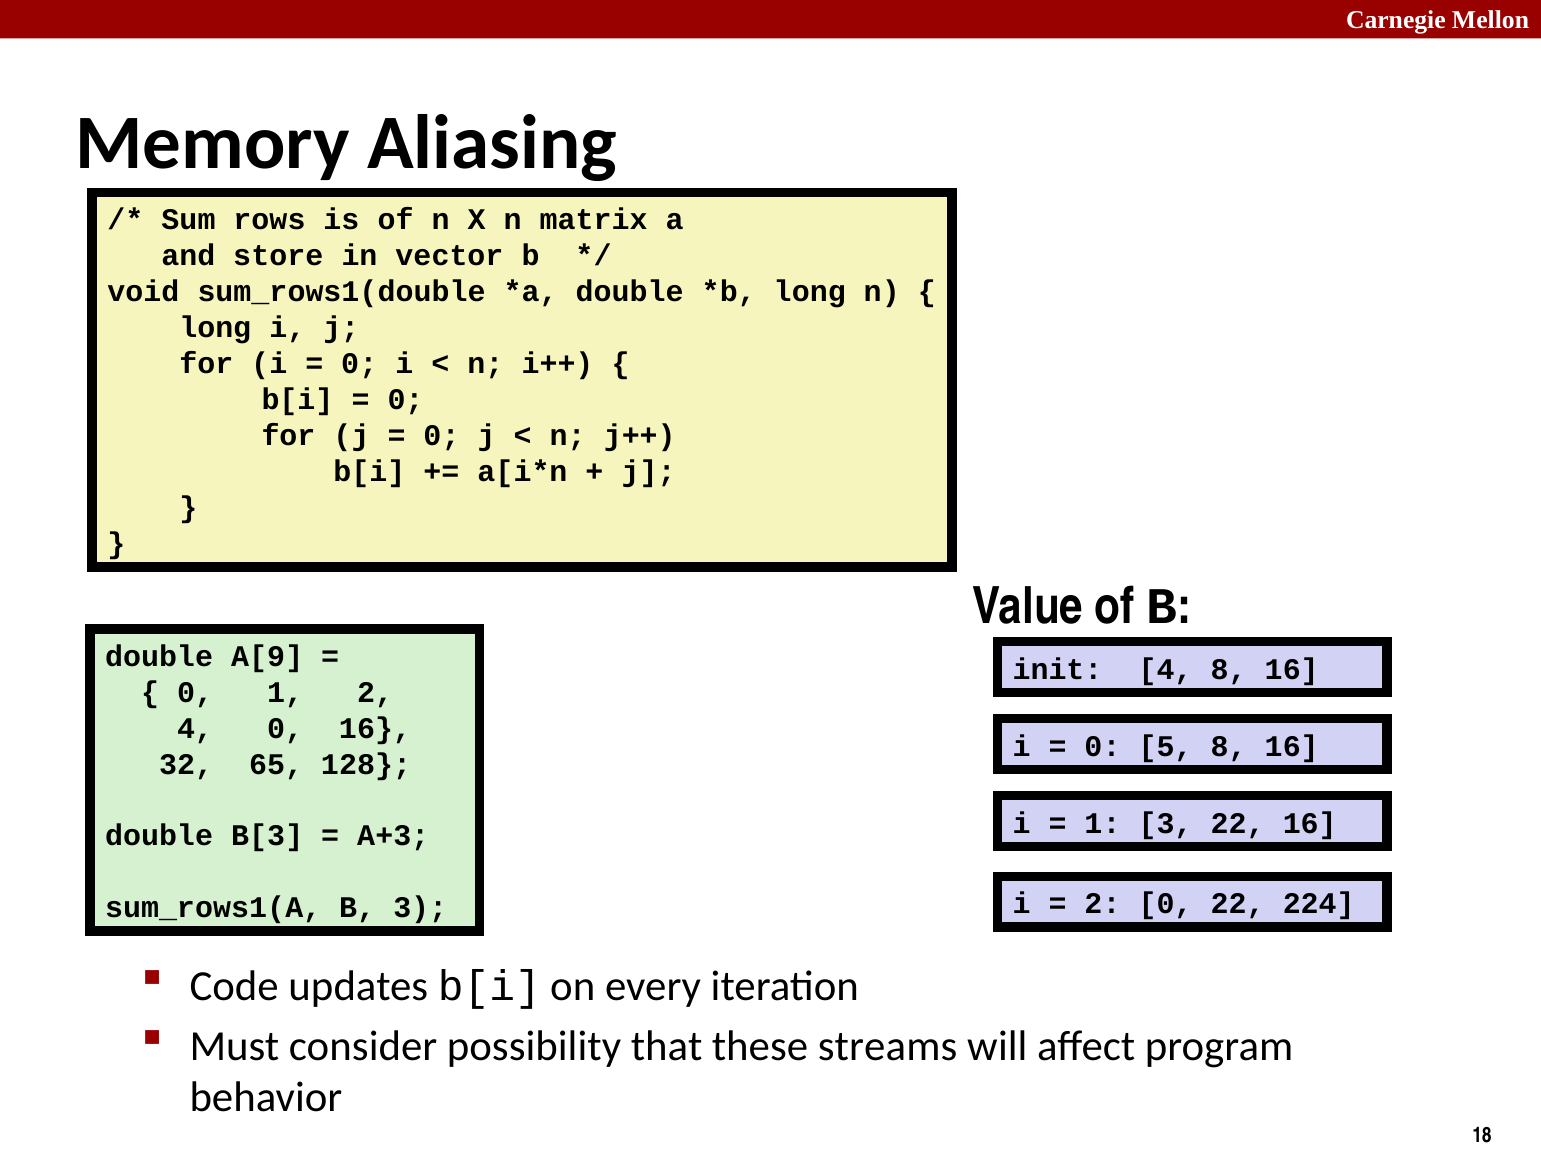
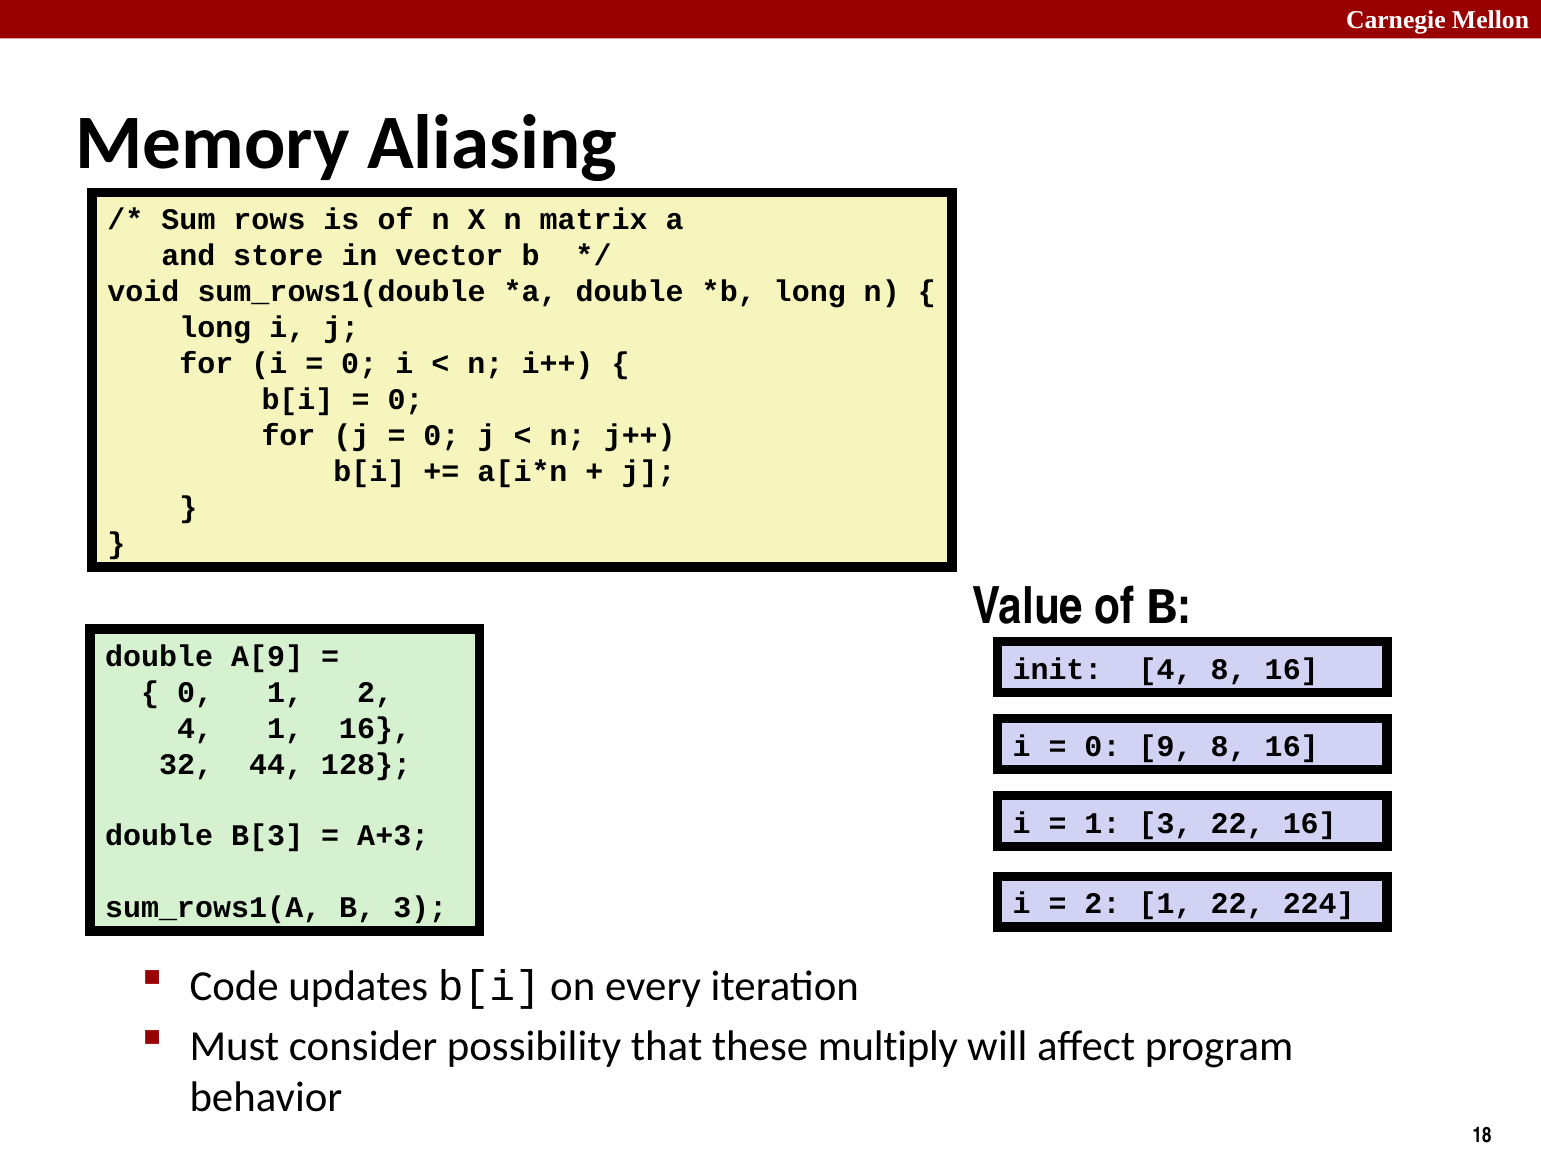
4 0: 0 -> 1
5: 5 -> 9
65: 65 -> 44
2 0: 0 -> 1
streams: streams -> multiply
